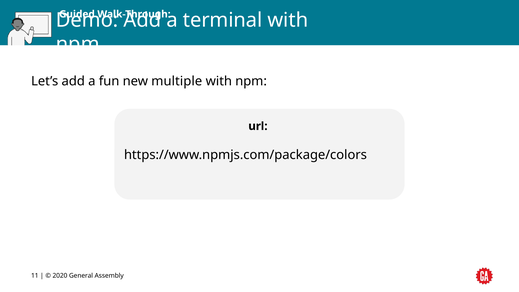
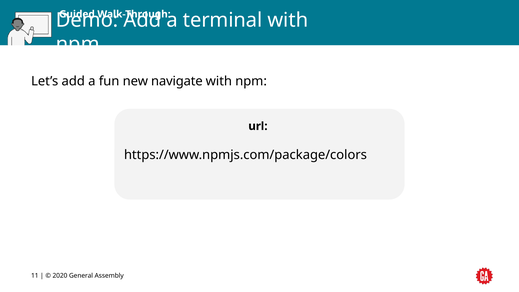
multiple: multiple -> navigate
